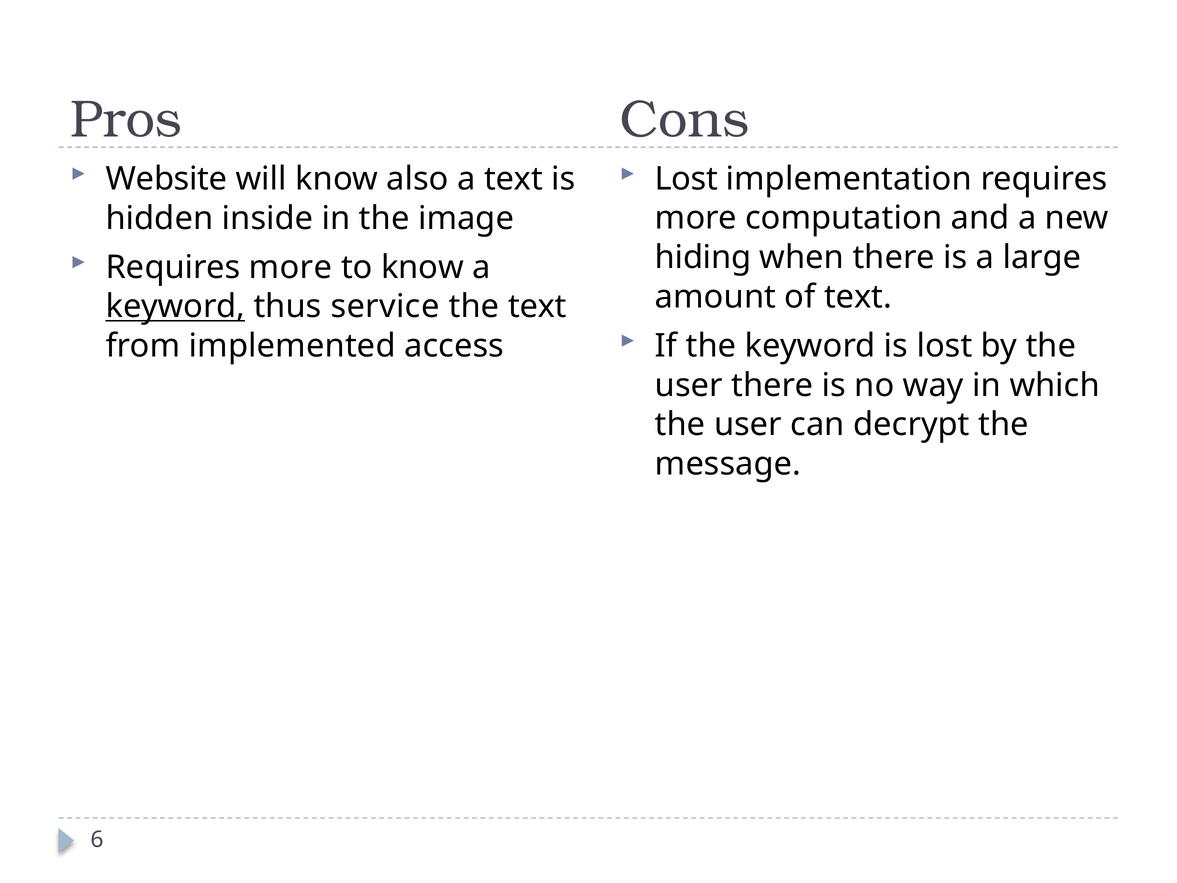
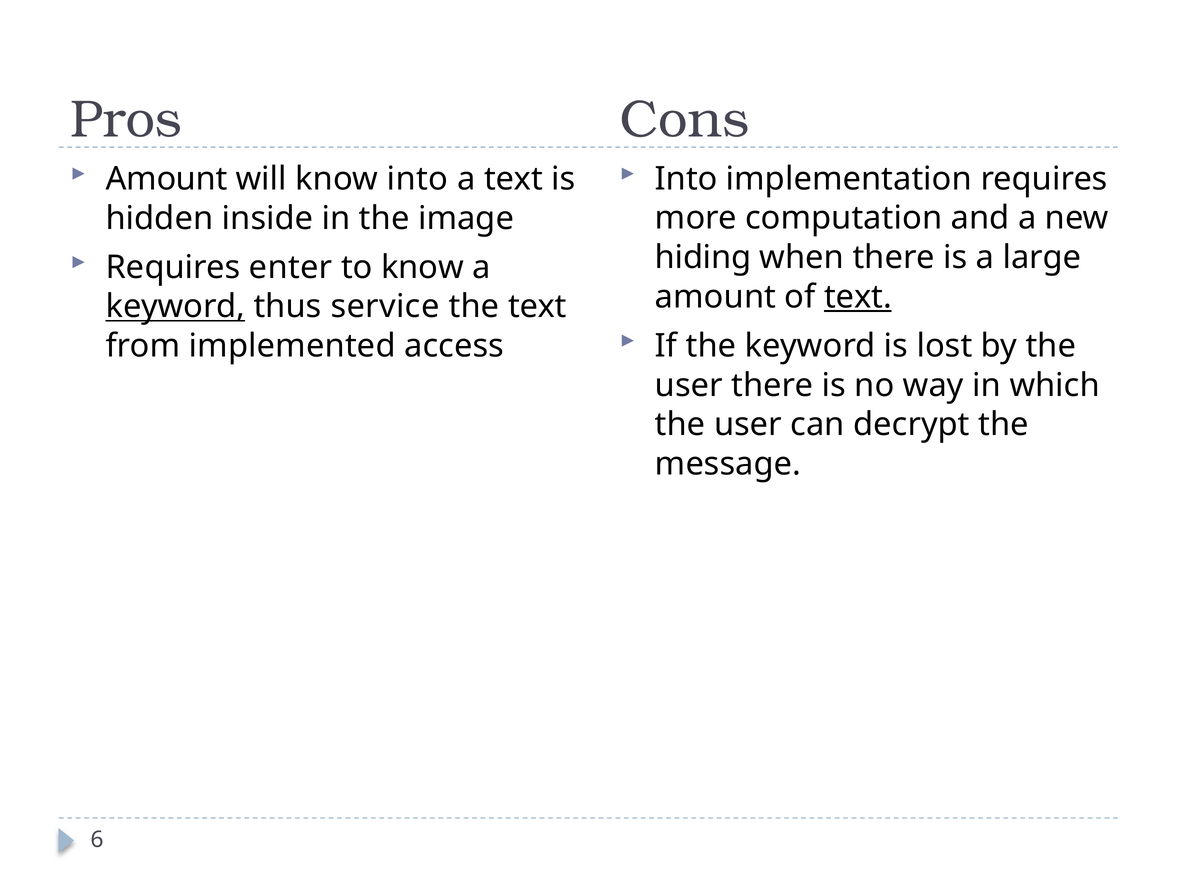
Website at (167, 179): Website -> Amount
know also: also -> into
Lost at (686, 179): Lost -> Into
more at (291, 267): more -> enter
text at (858, 297) underline: none -> present
